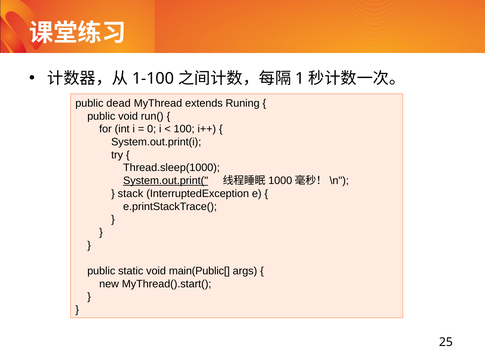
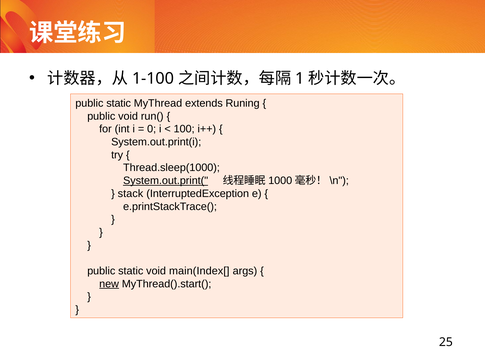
dead at (119, 103): dead -> static
main(Public[: main(Public[ -> main(Index[
new underline: none -> present
